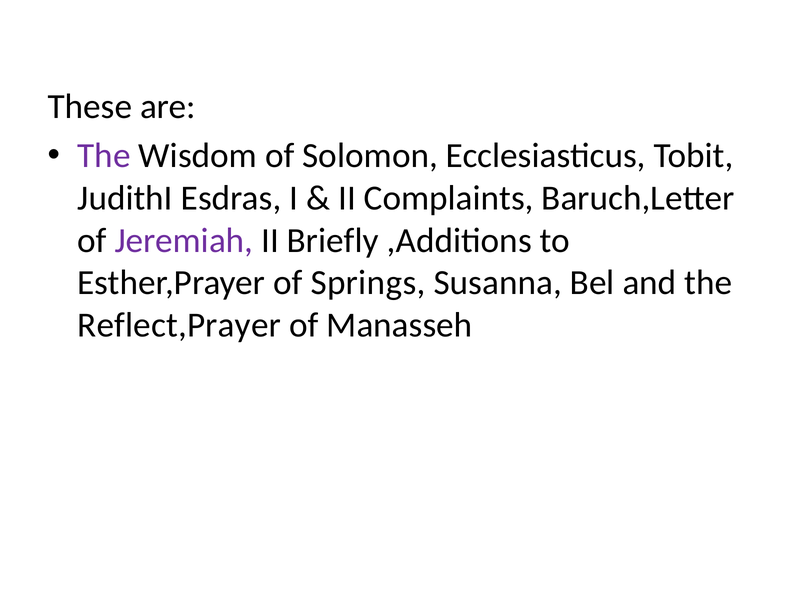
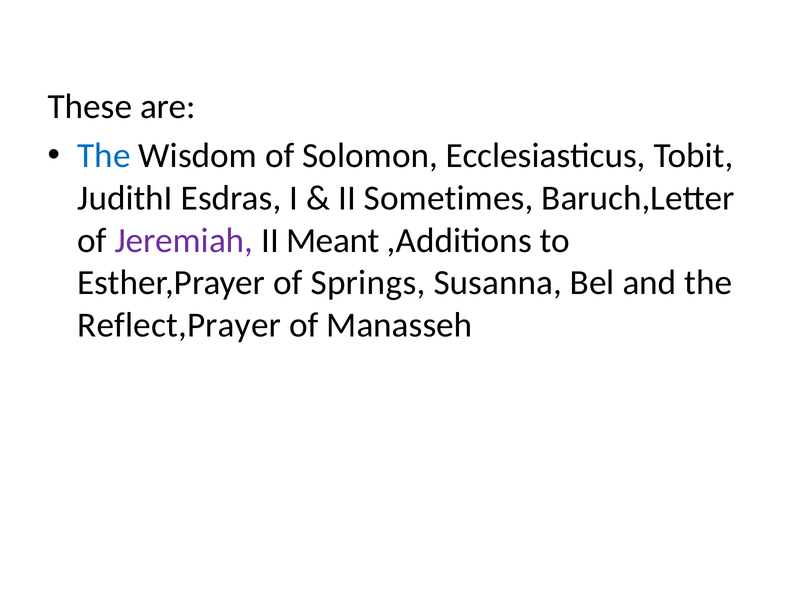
The at (104, 156) colour: purple -> blue
Complaints: Complaints -> Sometimes
Briefly: Briefly -> Meant
